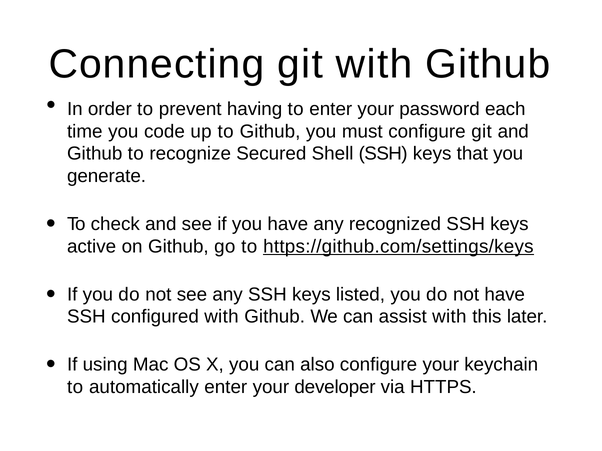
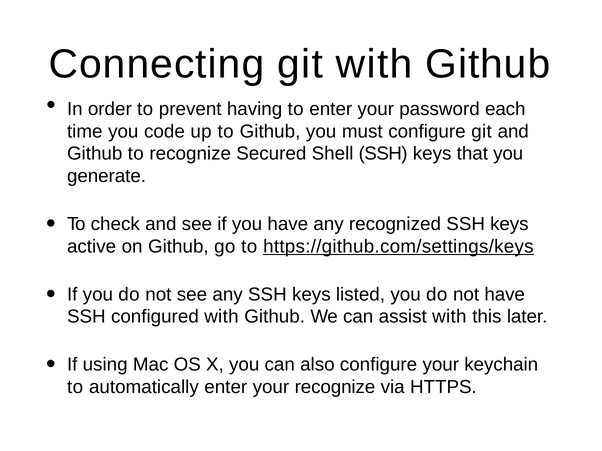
your developer: developer -> recognize
